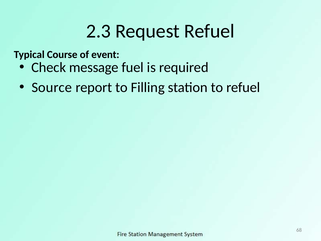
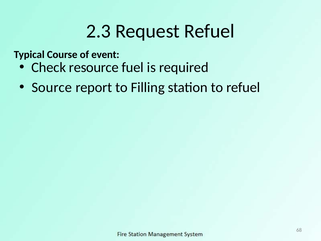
message: message -> resource
